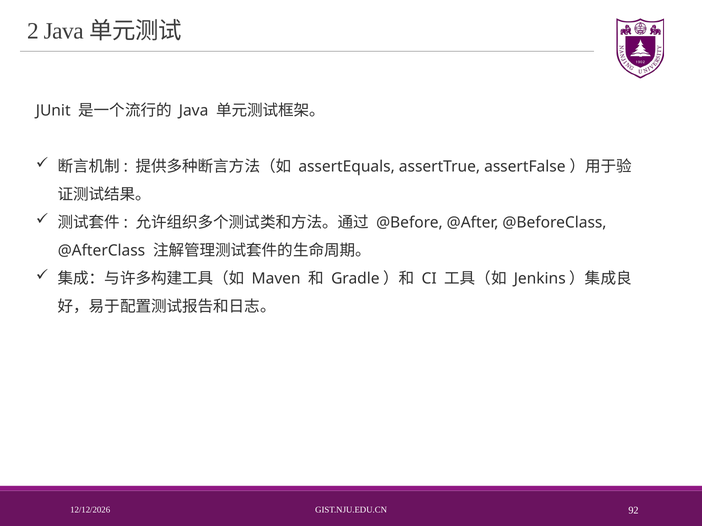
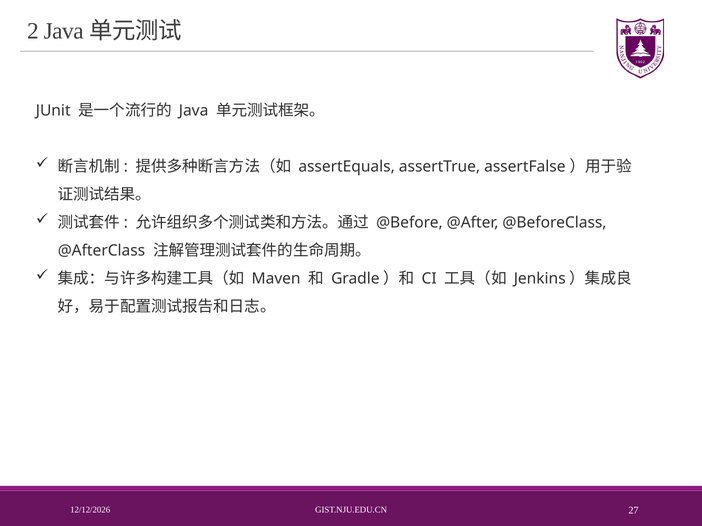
92: 92 -> 27
